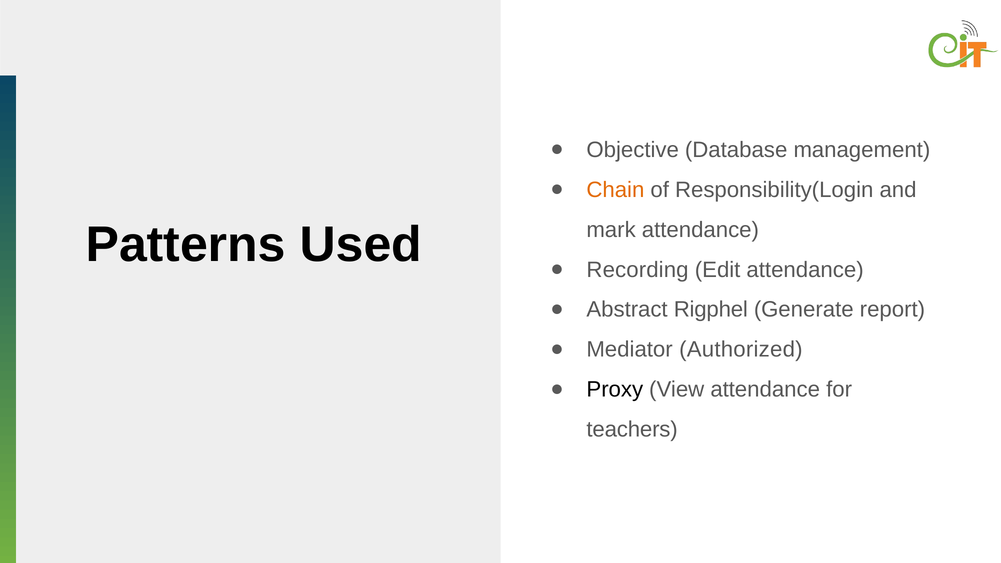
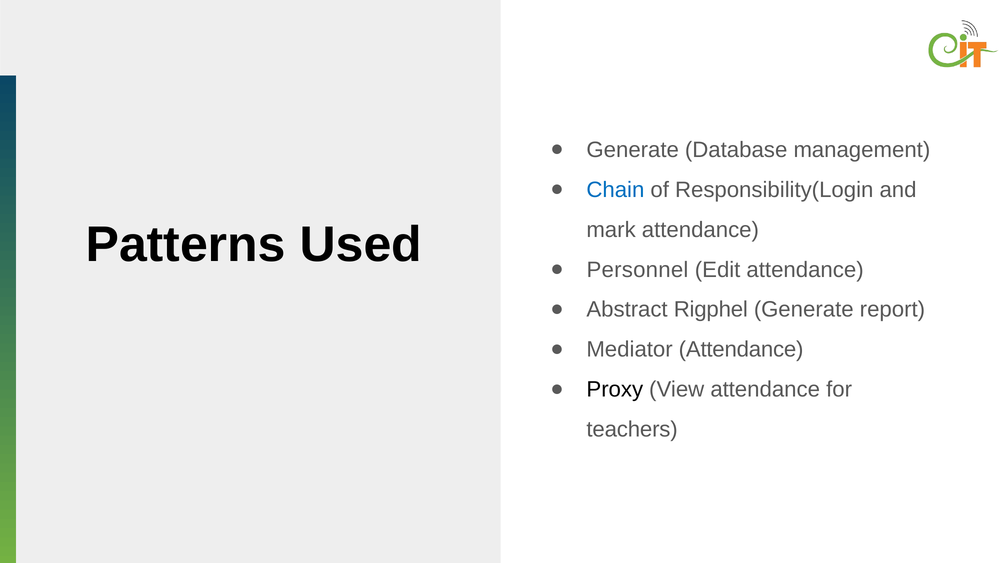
Objective at (633, 150): Objective -> Generate
Chain colour: orange -> blue
Recording: Recording -> Personnel
Mediator Authorized: Authorized -> Attendance
